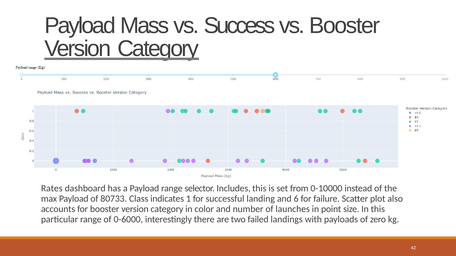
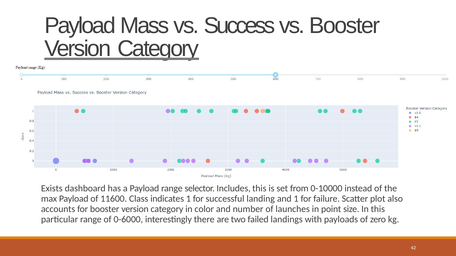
Rates: Rates -> Exists
80733: 80733 -> 11600
and 6: 6 -> 1
